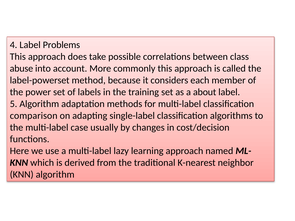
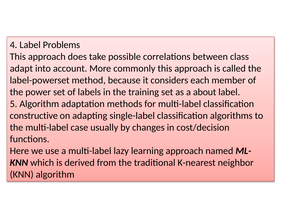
abuse: abuse -> adapt
comparison: comparison -> constructive
